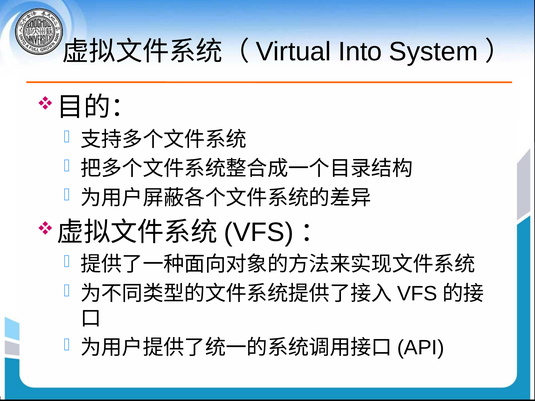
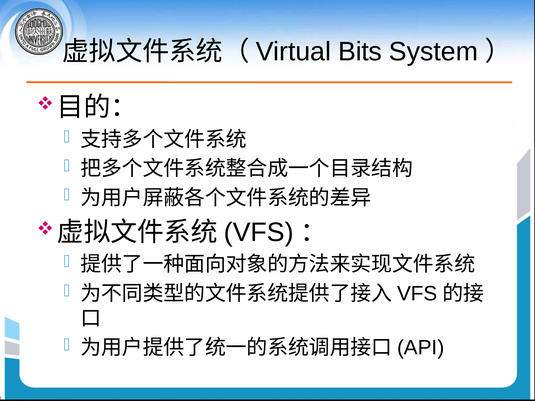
Into: Into -> Bits
